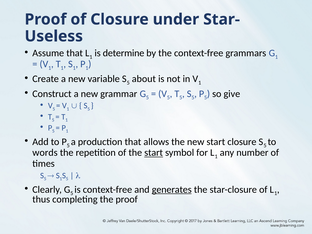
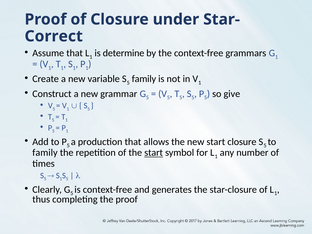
Useless: Useless -> Correct
about at (144, 79): about -> family
words at (45, 153): words -> family
generates underline: present -> none
